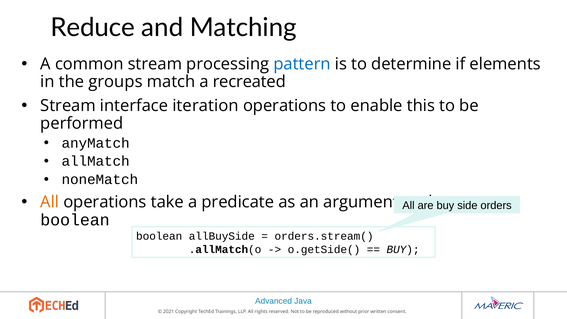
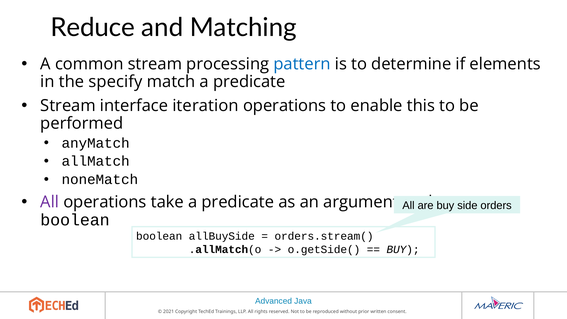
groups: groups -> specify
match a recreated: recreated -> predicate
All at (50, 202) colour: orange -> purple
